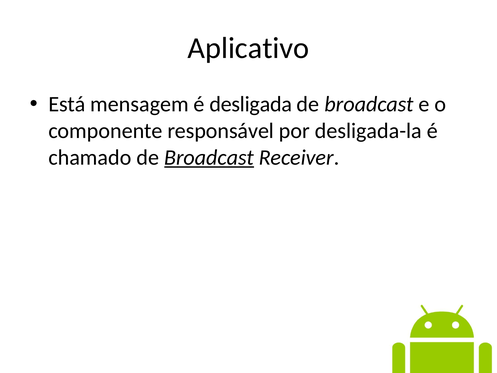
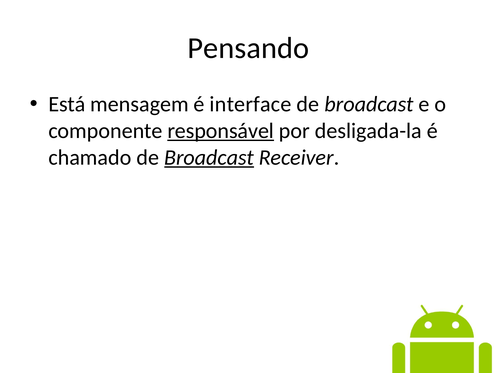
Aplicativo: Aplicativo -> Pensando
desligada: desligada -> interface
responsável underline: none -> present
